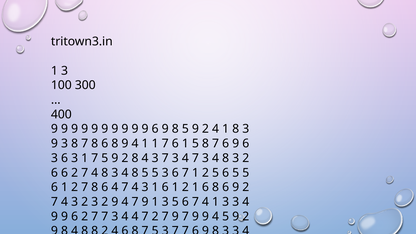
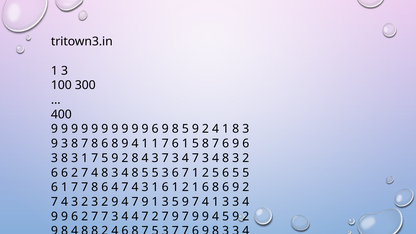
6 at (64, 158): 6 -> 8
2 at (75, 187): 2 -> 7
6 at (185, 202): 6 -> 9
